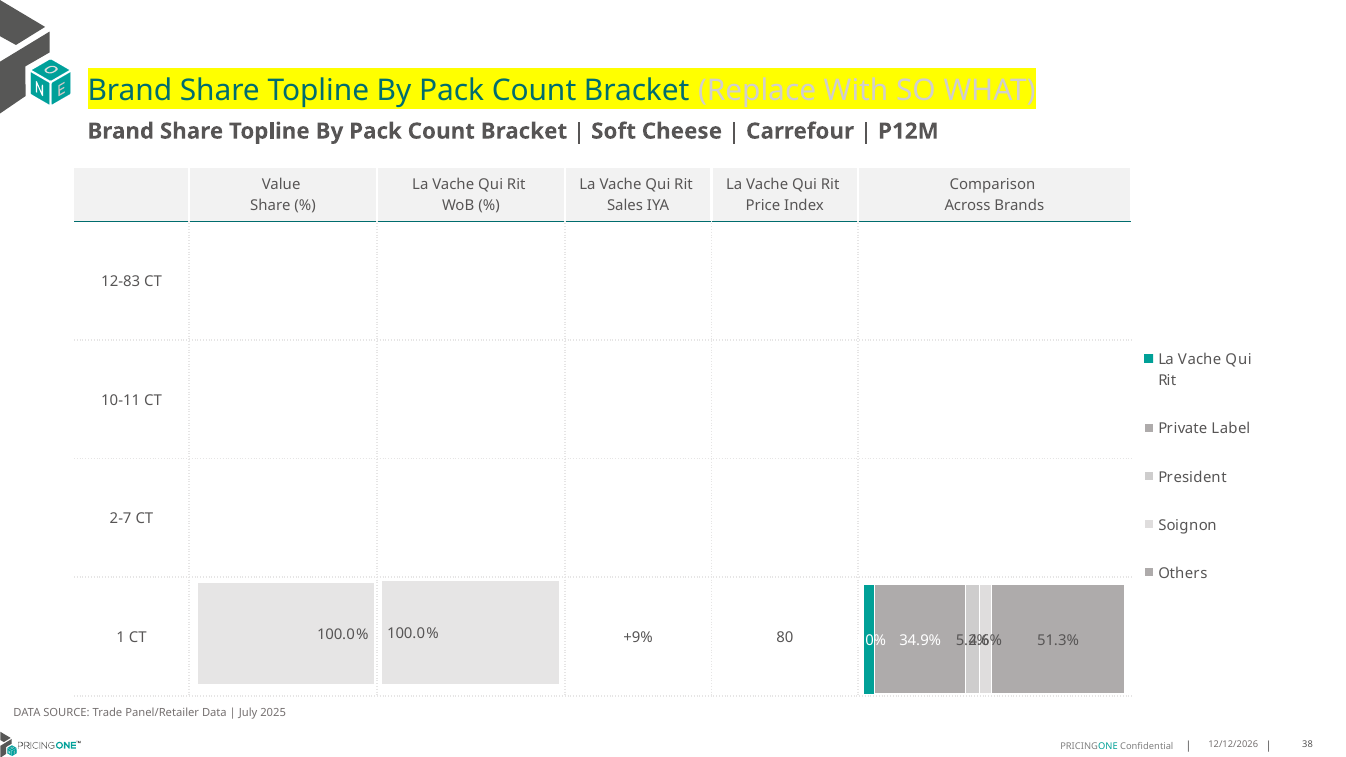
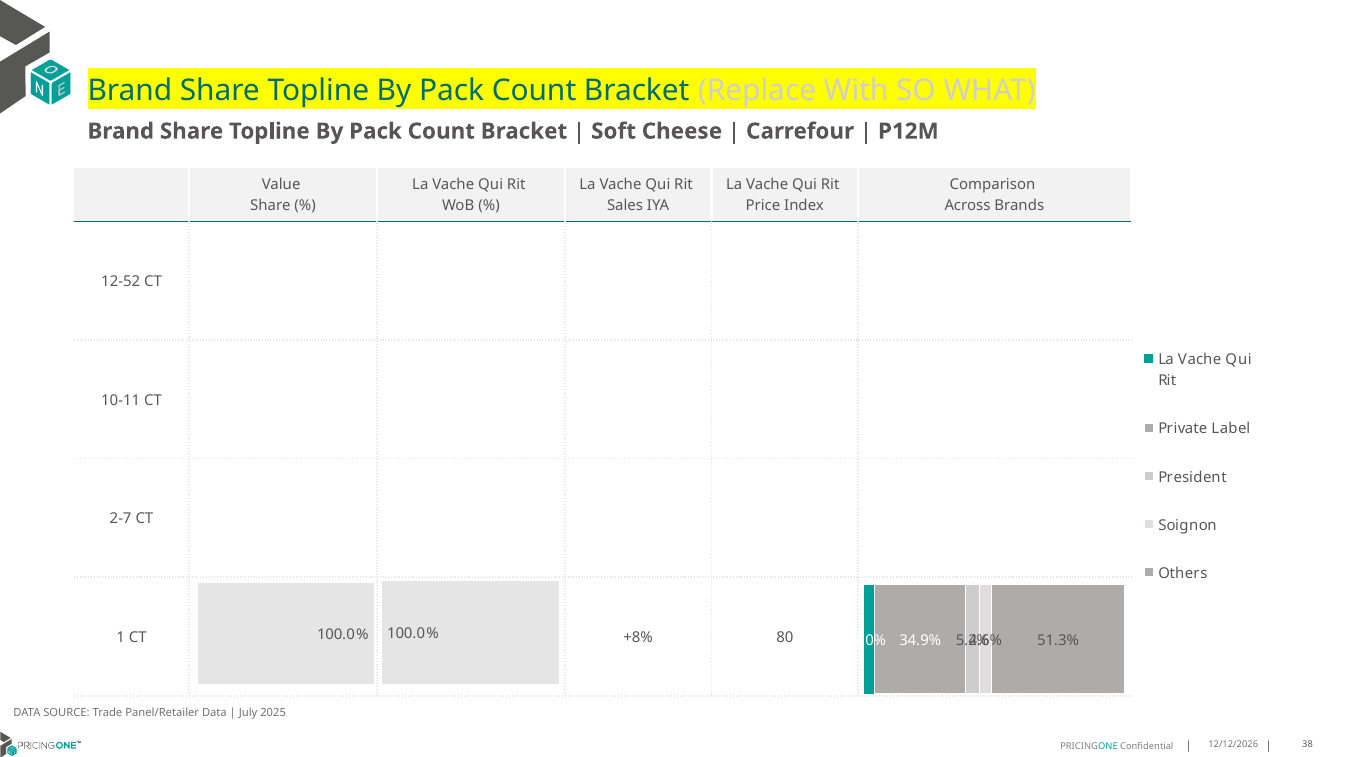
12-83: 12-83 -> 12-52
+9%: +9% -> +8%
